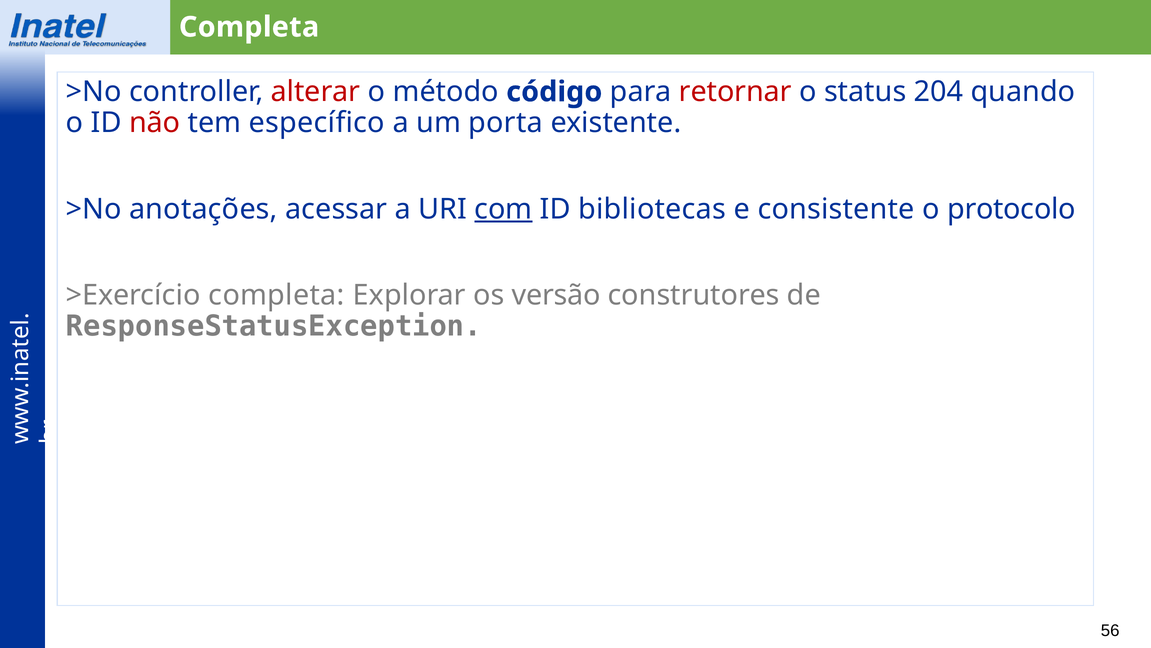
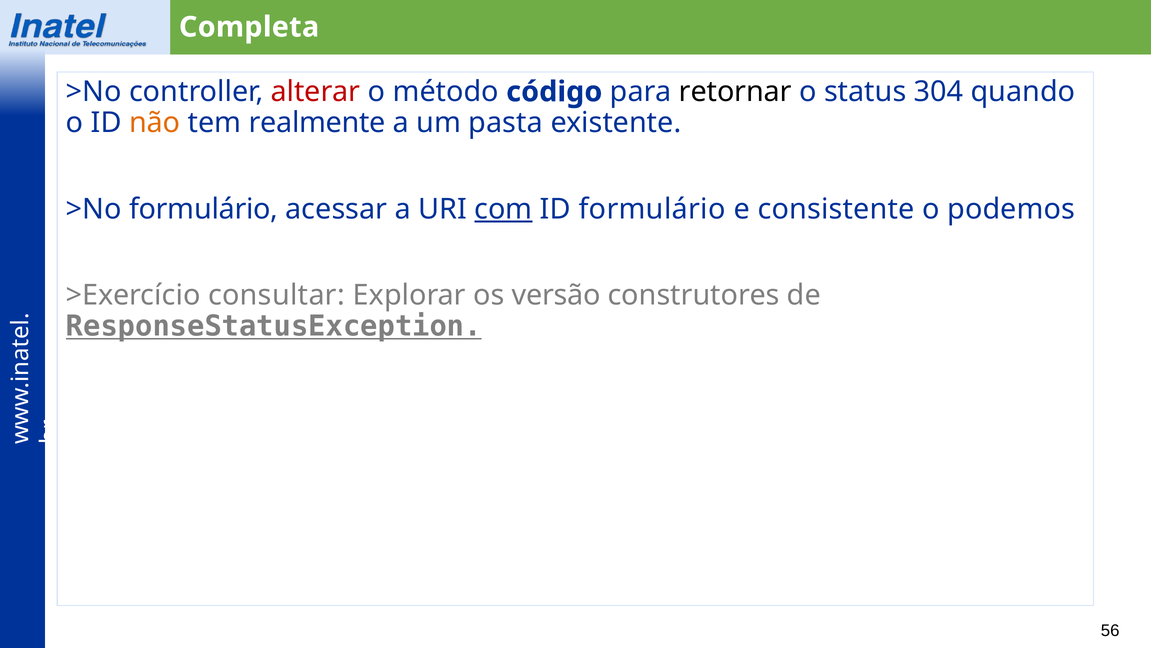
retornar colour: red -> black
204: 204 -> 304
não colour: red -> orange
específico: específico -> realmente
porta: porta -> pasta
>No anotações: anotações -> formulário
ID bibliotecas: bibliotecas -> formulário
protocolo: protocolo -> podemos
>Exercício completa: completa -> consultar
ResponseStatusException underline: none -> present
